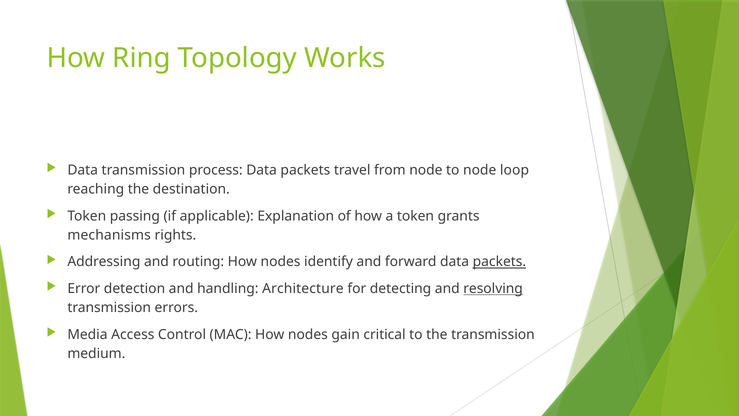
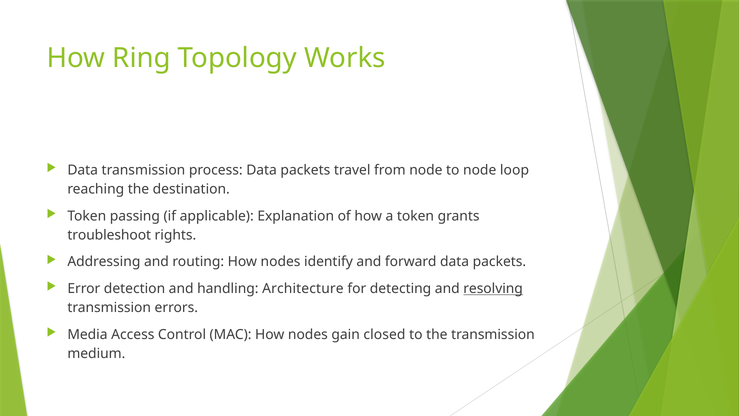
mechanisms: mechanisms -> troubleshoot
packets at (499, 262) underline: present -> none
critical: critical -> closed
